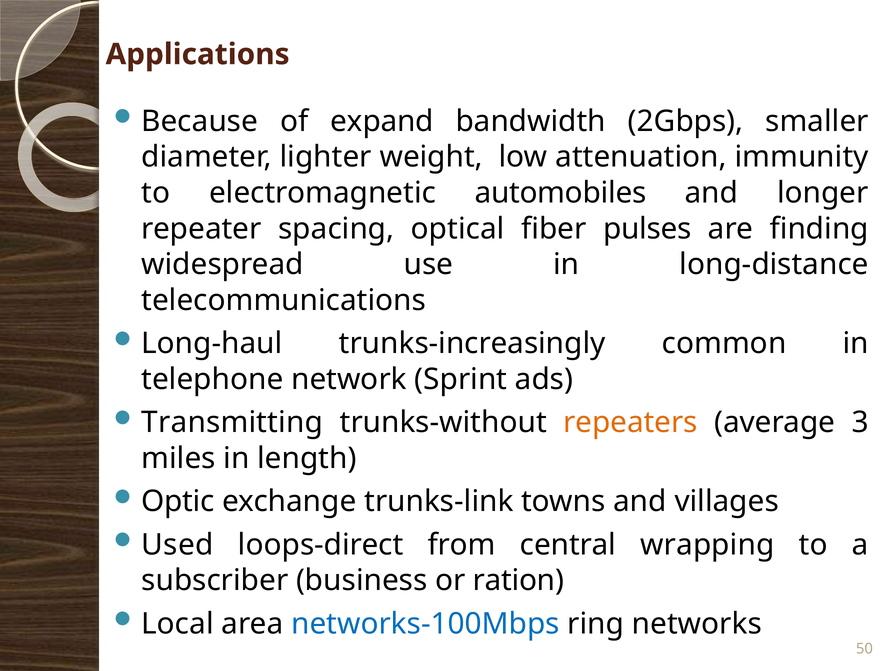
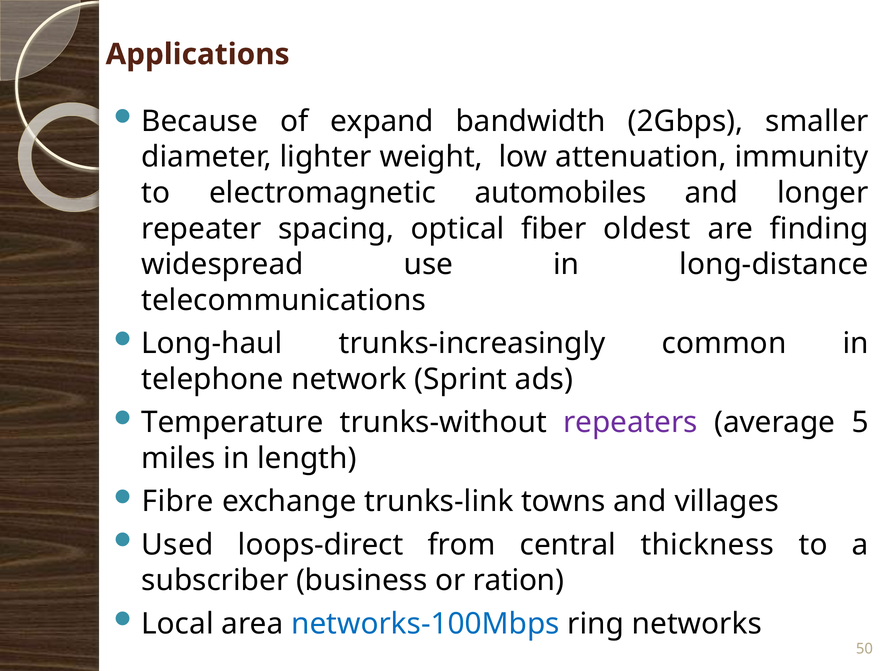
pulses: pulses -> oldest
Transmitting: Transmitting -> Temperature
repeaters colour: orange -> purple
3: 3 -> 5
Optic: Optic -> Fibre
wrapping: wrapping -> thickness
